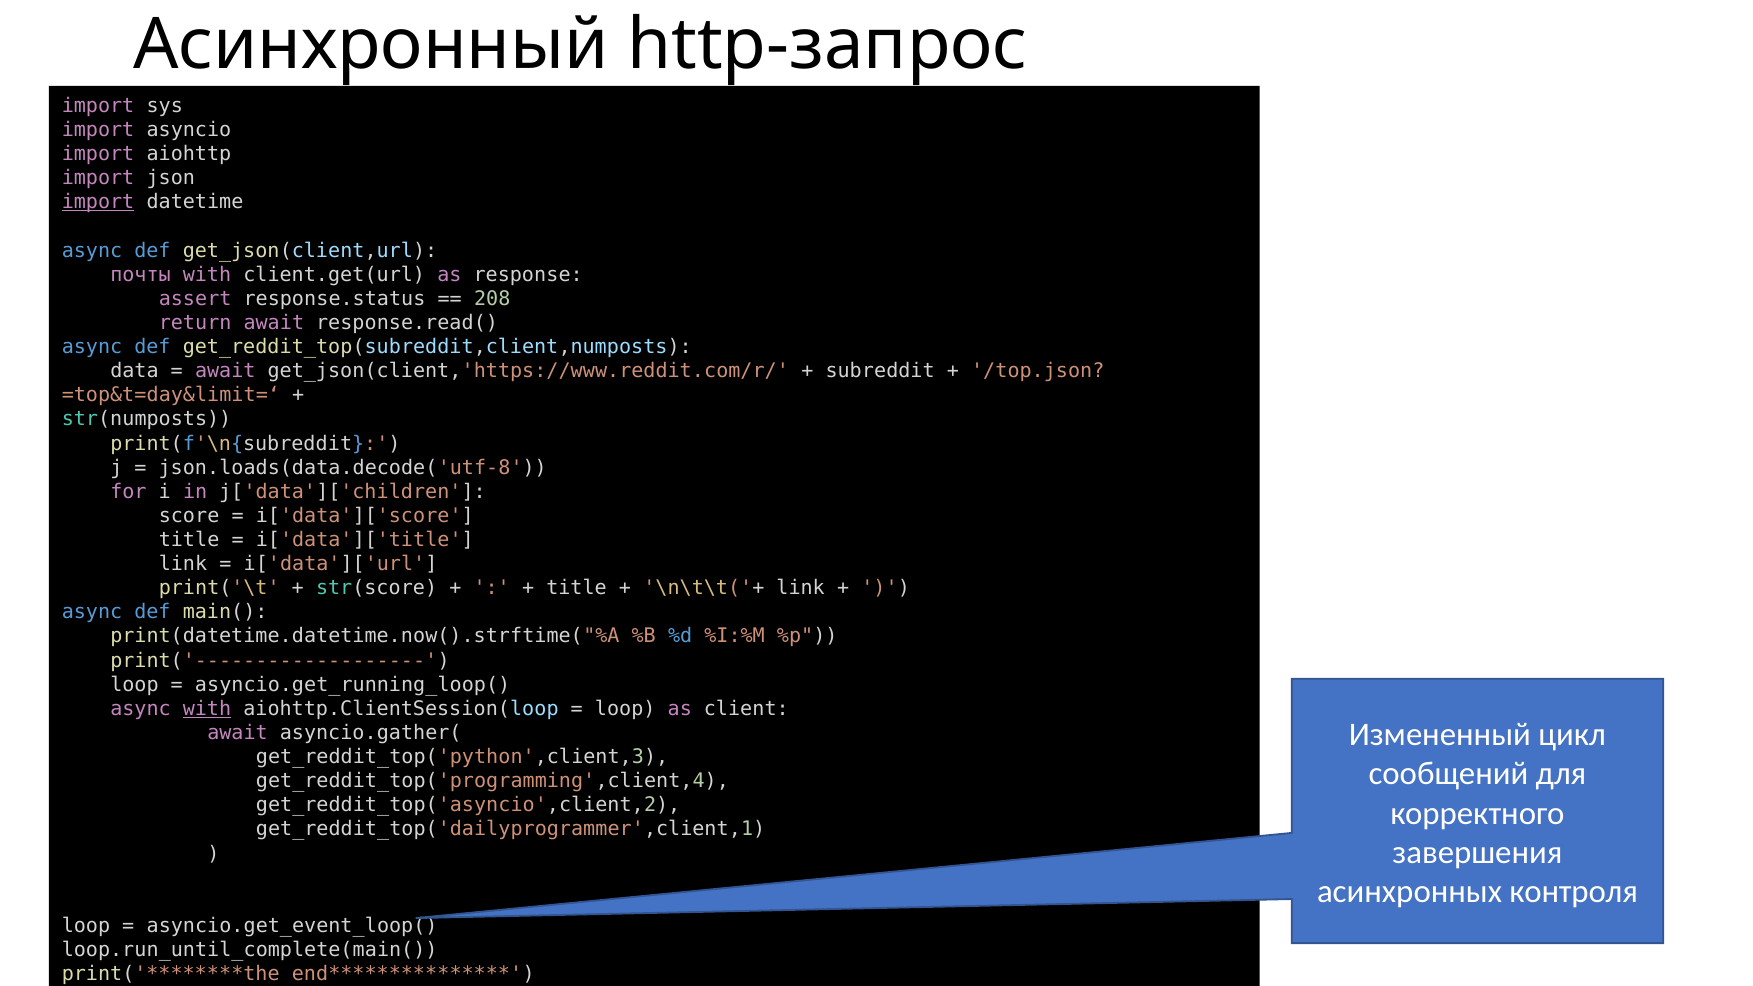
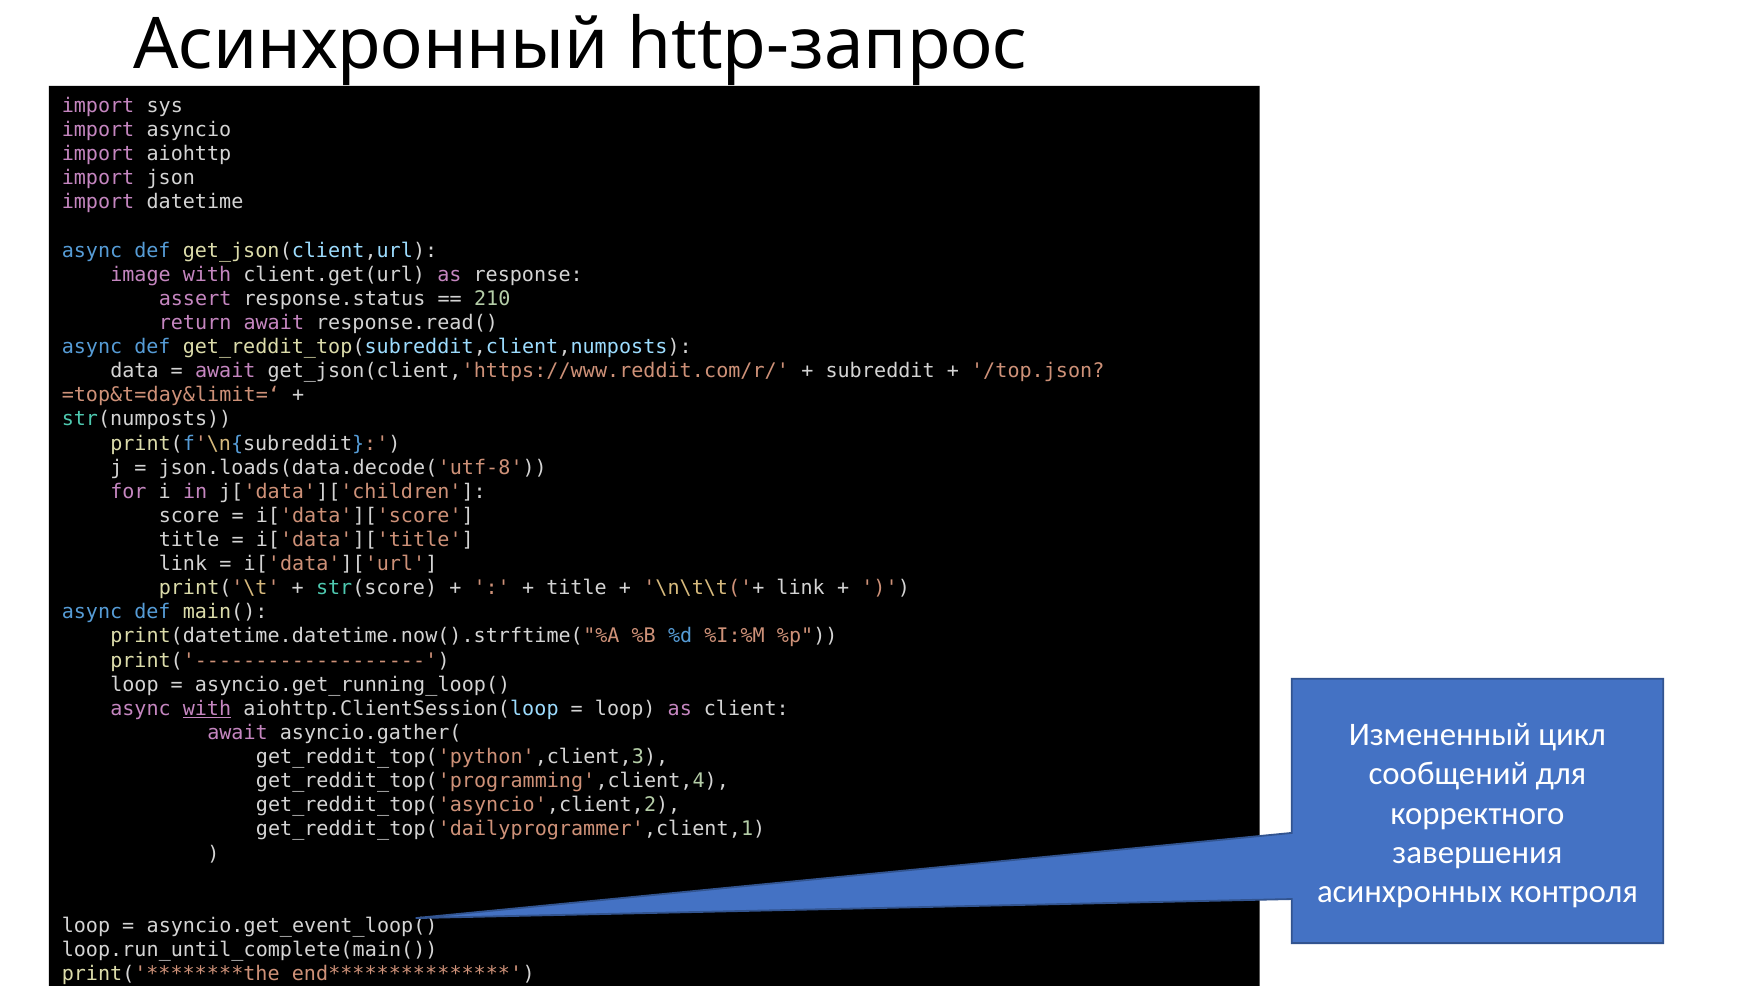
import at (98, 202) underline: present -> none
почты: почты -> image
208: 208 -> 210
